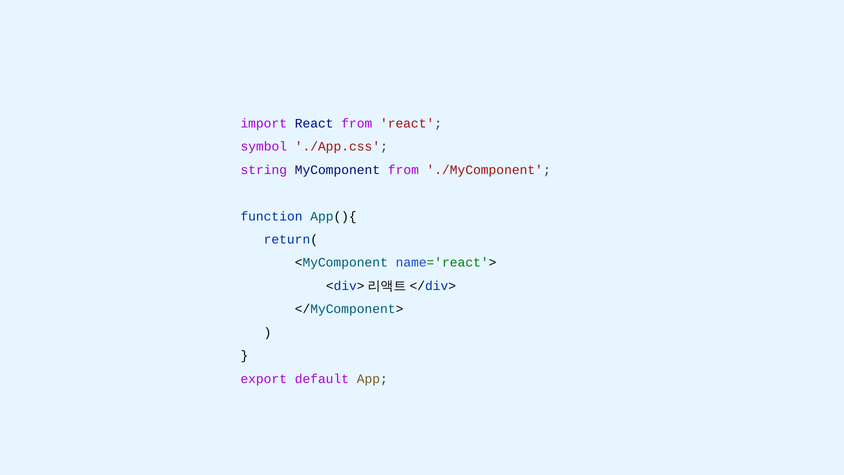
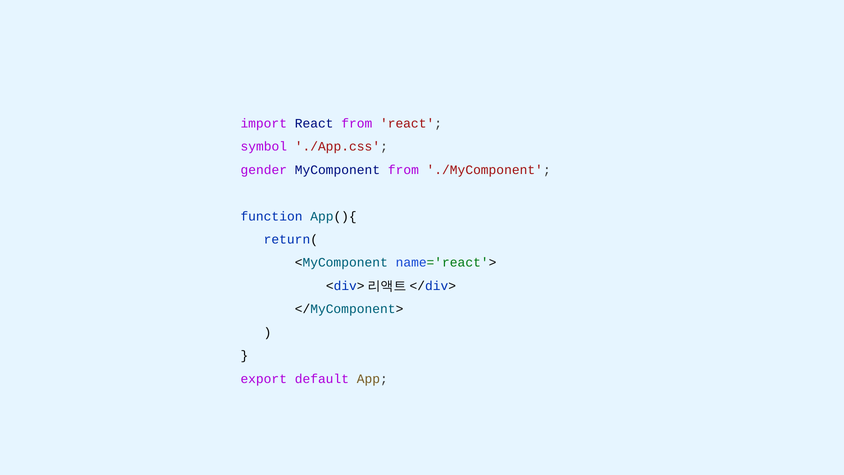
string: string -> gender
